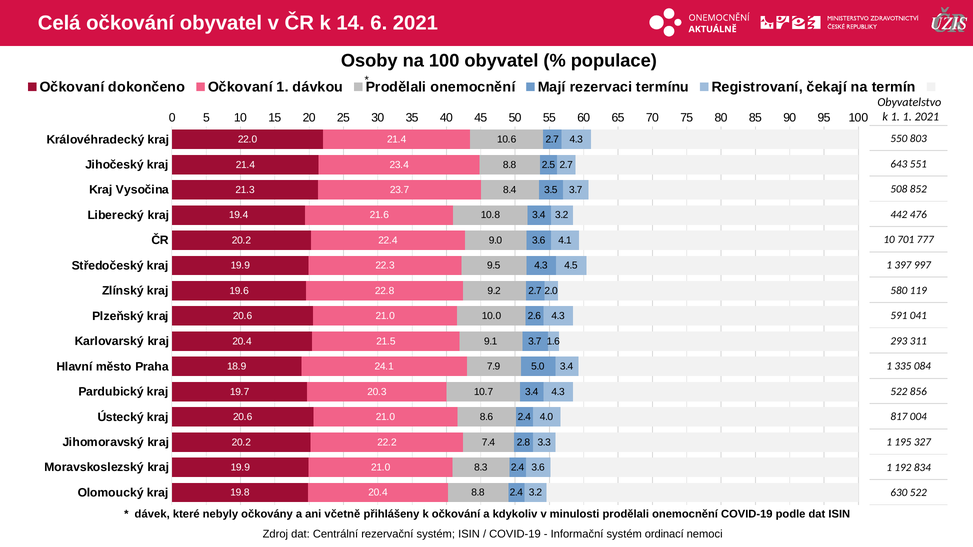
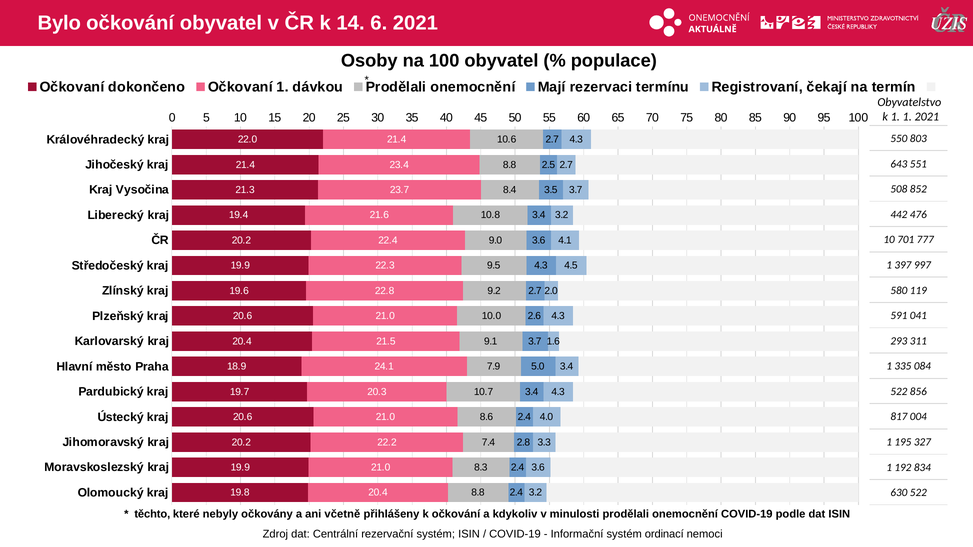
Celá: Celá -> Bylo
dávek: dávek -> těchto
